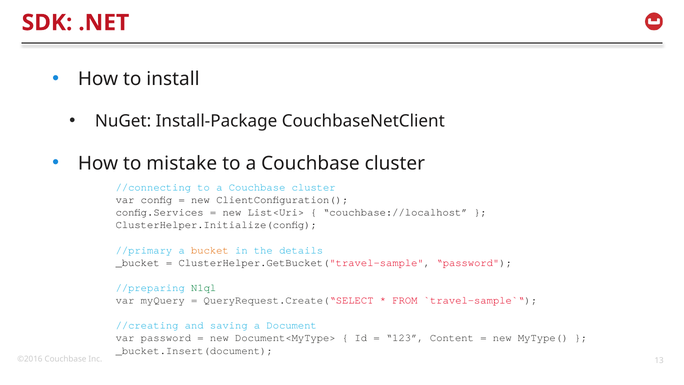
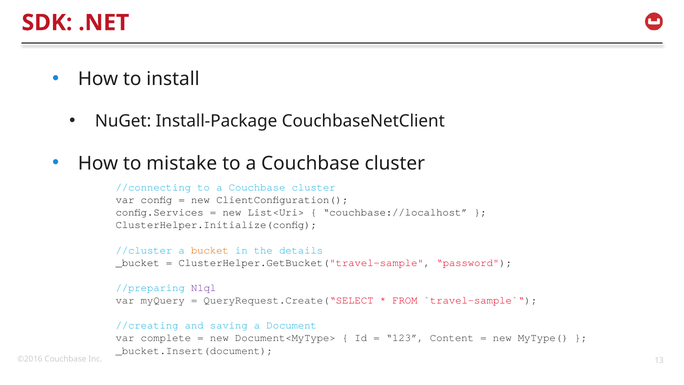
//primary: //primary -> //cluster
N1ql colour: green -> purple
var password: password -> complete
